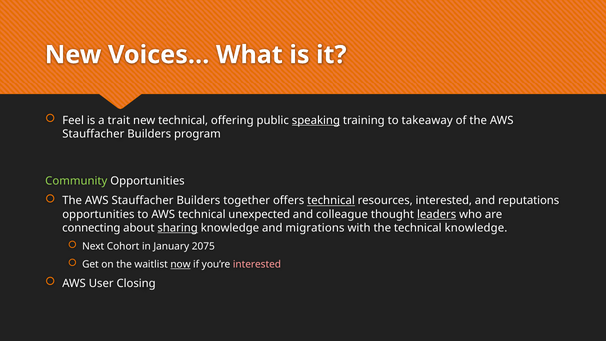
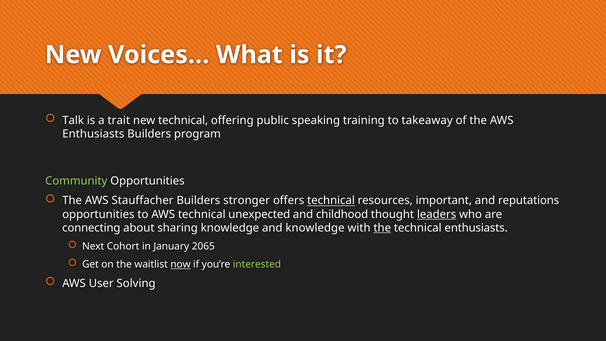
Feel: Feel -> Talk
speaking underline: present -> none
Stauffacher at (93, 134): Stauffacher -> Enthusiasts
together: together -> stronger
resources interested: interested -> important
colleague: colleague -> childhood
sharing underline: present -> none
and migrations: migrations -> knowledge
the at (382, 228) underline: none -> present
technical knowledge: knowledge -> enthusiasts
2075: 2075 -> 2065
interested at (257, 264) colour: pink -> light green
Closing: Closing -> Solving
